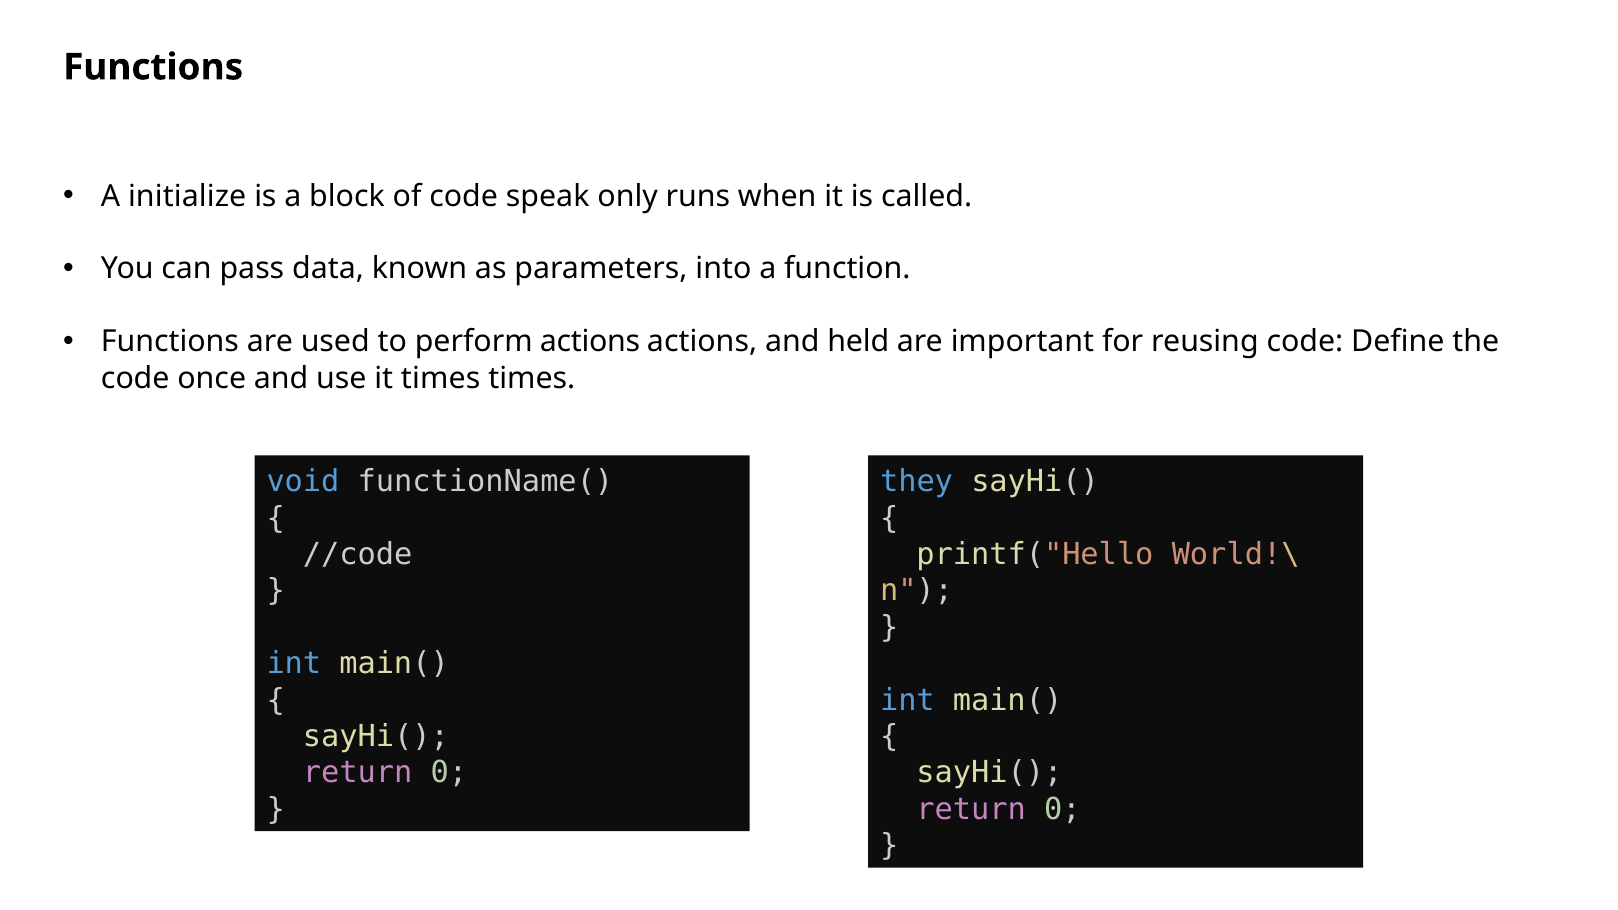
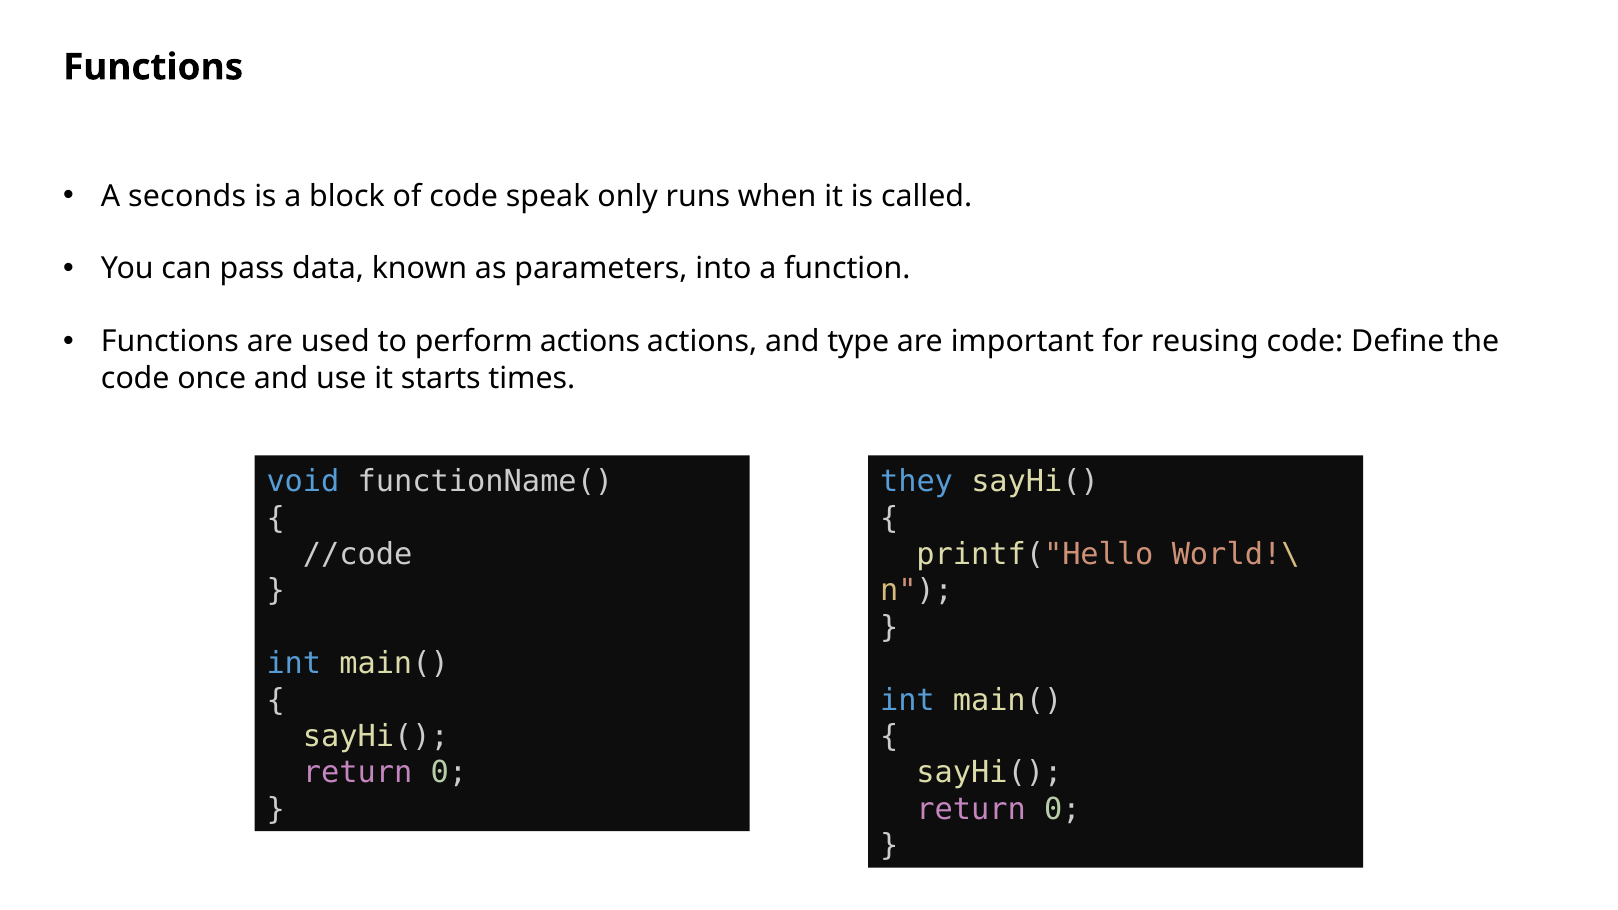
initialize: initialize -> seconds
held: held -> type
it times: times -> starts
